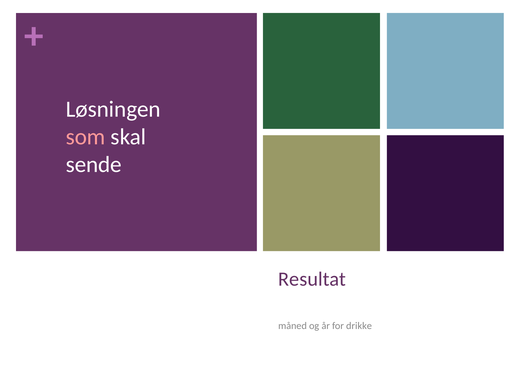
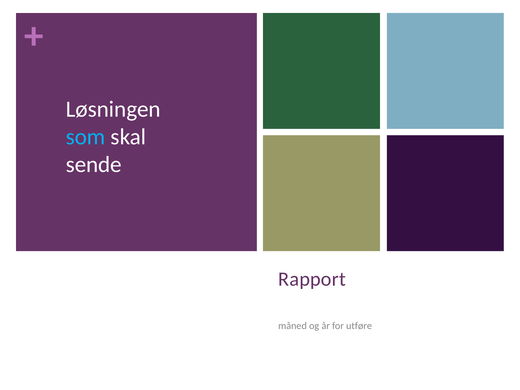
som colour: pink -> light blue
Resultat: Resultat -> Rapport
drikke: drikke -> utføre
